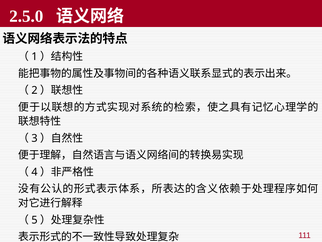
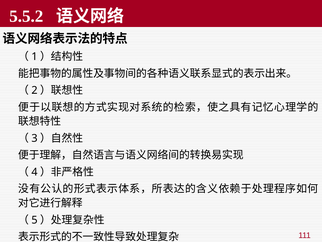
2.5.0: 2.5.0 -> 5.5.2
